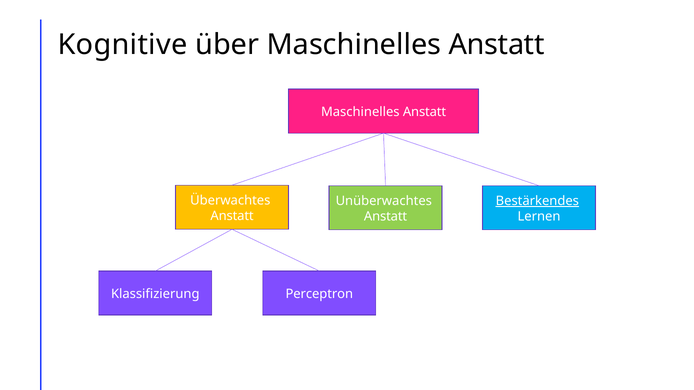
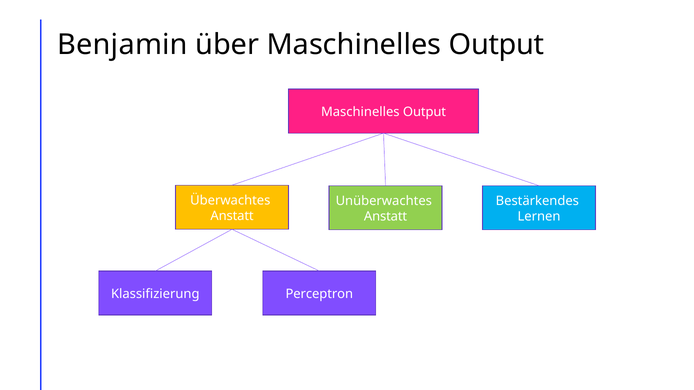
Kognitive: Kognitive -> Benjamin
über Maschinelles Anstatt: Anstatt -> Output
Anstatt at (425, 112): Anstatt -> Output
Bestärkendes underline: present -> none
